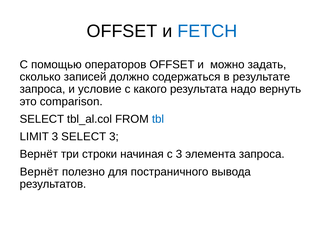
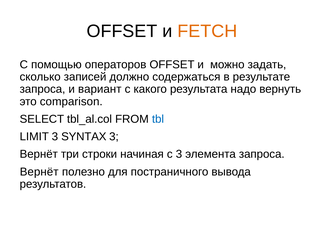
FETCH colour: blue -> orange
условие: условие -> вариант
3 SELECT: SELECT -> SYNTAX
